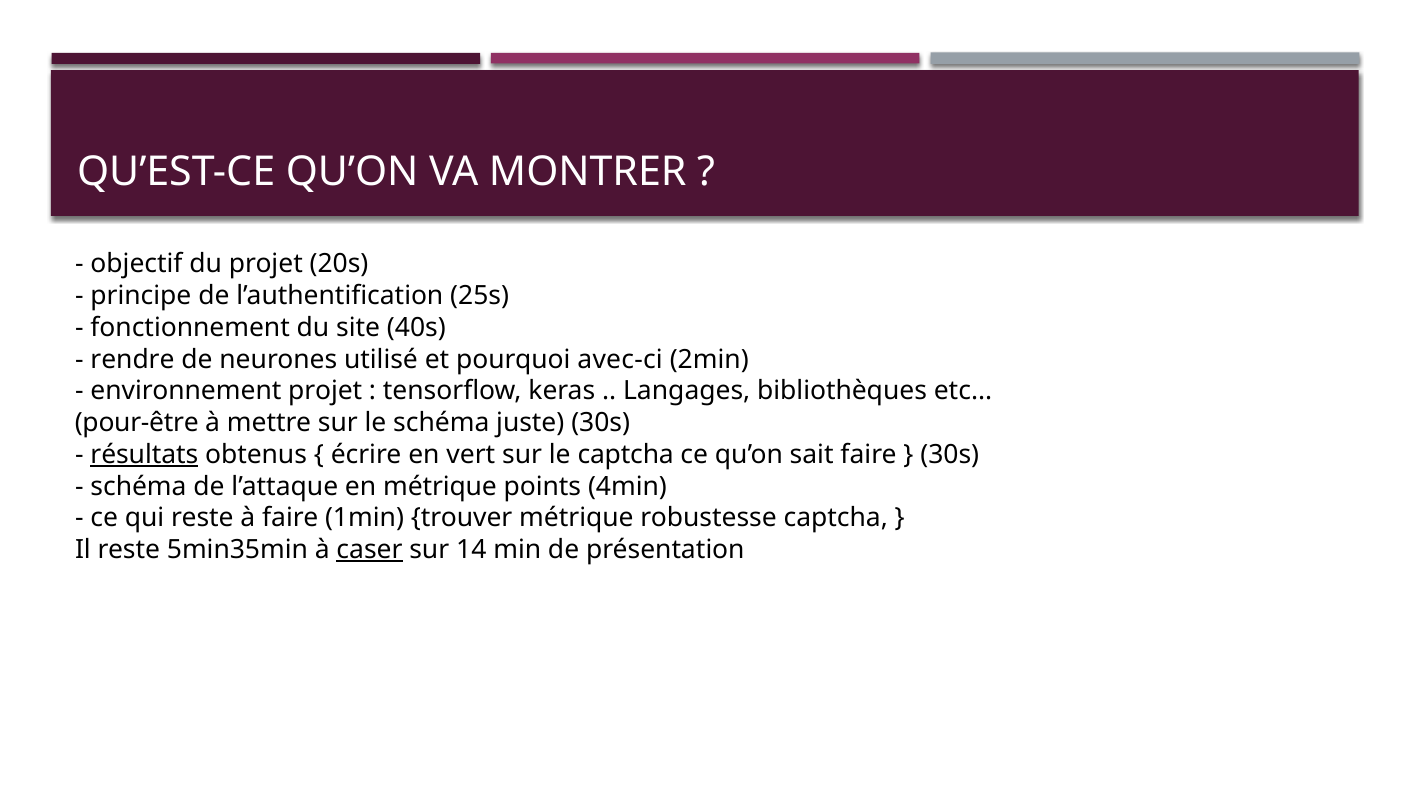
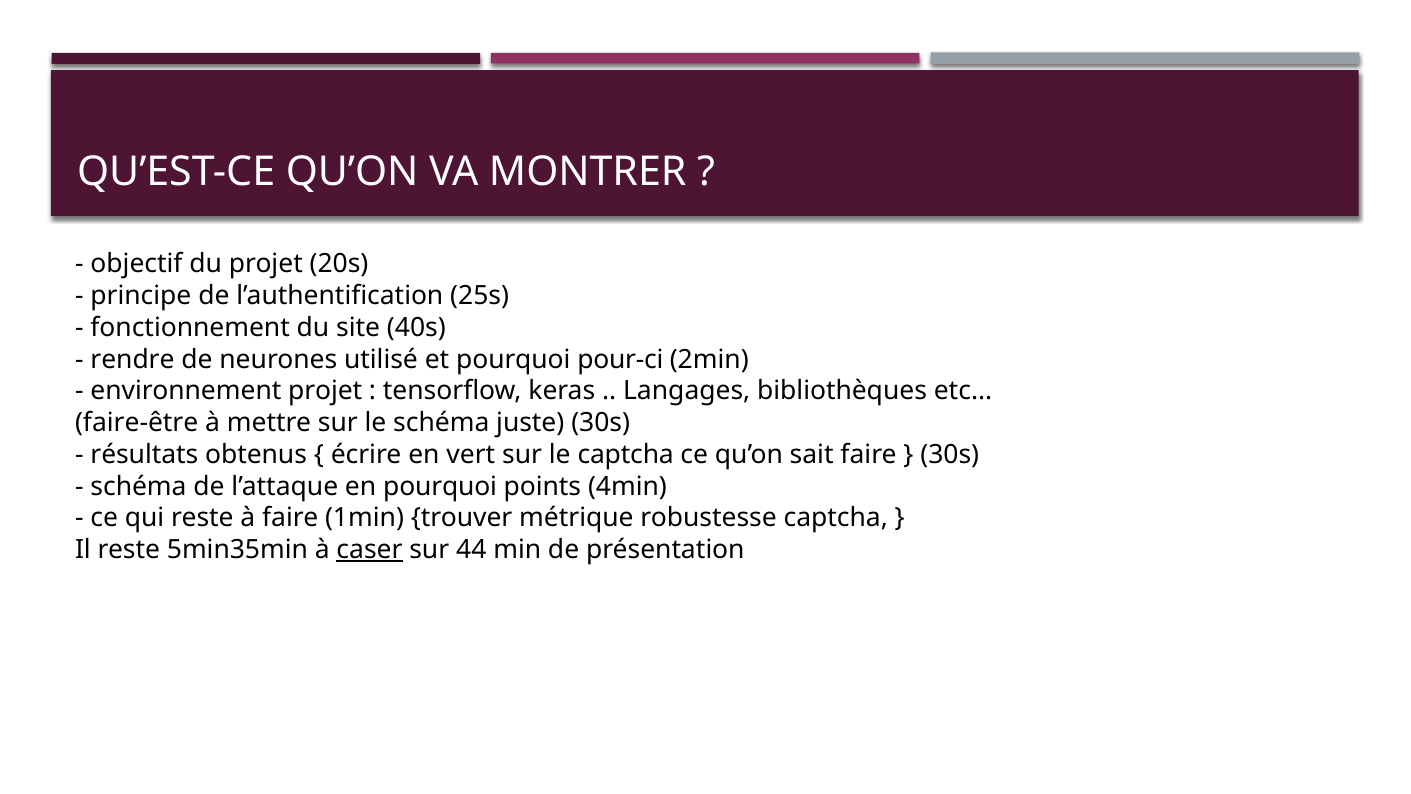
avec-ci: avec-ci -> pour-ci
pour-être: pour-être -> faire-être
résultats underline: present -> none
en métrique: métrique -> pourquoi
14: 14 -> 44
